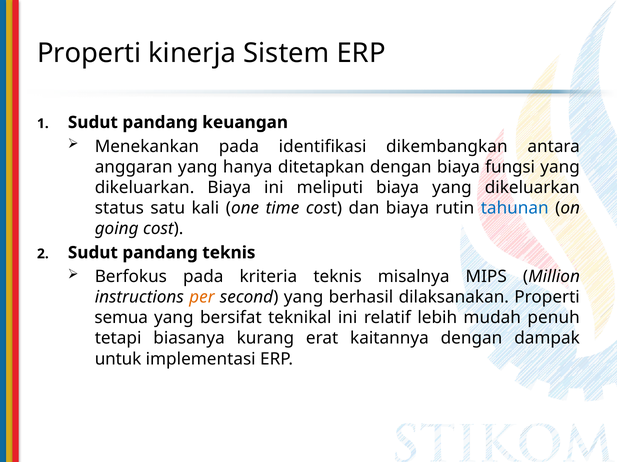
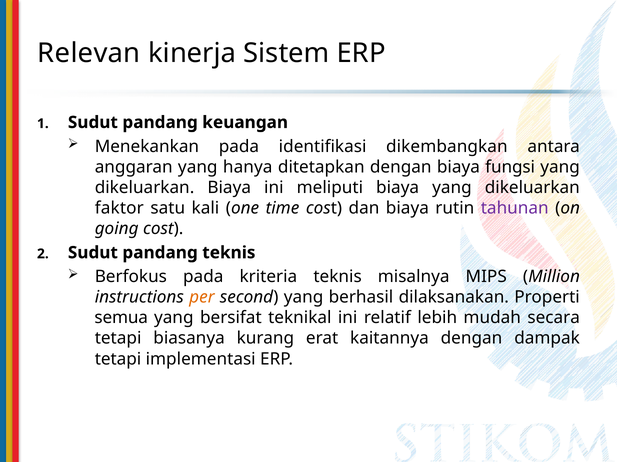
Properti at (89, 53): Properti -> Relevan
status: status -> faktor
tahunan colour: blue -> purple
penuh: penuh -> secara
untuk at (118, 359): untuk -> tetapi
